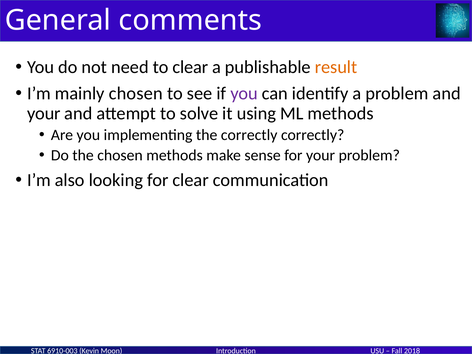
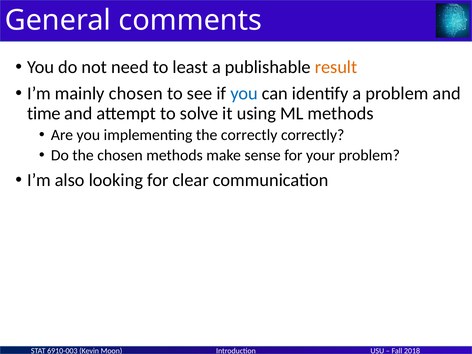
to clear: clear -> least
you at (244, 94) colour: purple -> blue
your at (44, 113): your -> time
